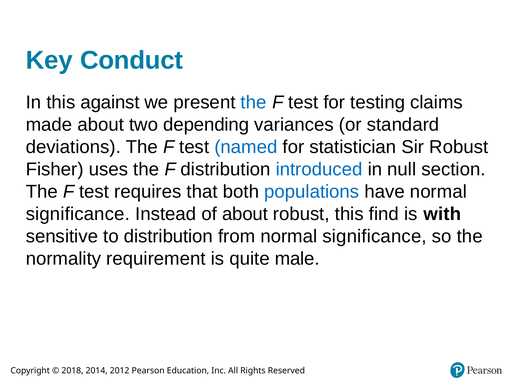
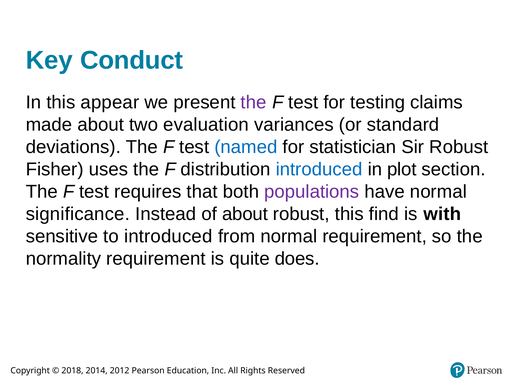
against: against -> appear
the at (254, 103) colour: blue -> purple
depending: depending -> evaluation
null: null -> plot
populations colour: blue -> purple
to distribution: distribution -> introduced
from normal significance: significance -> requirement
male: male -> does
